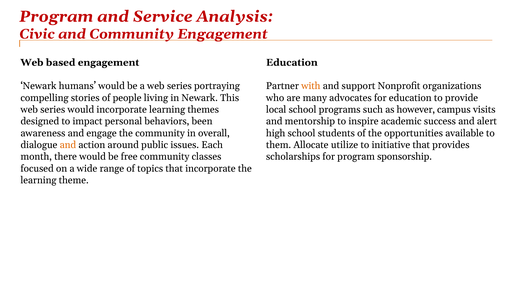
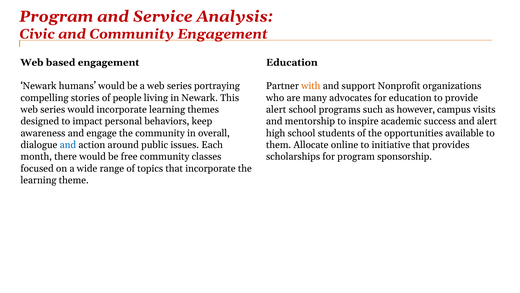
local at (276, 109): local -> alert
been: been -> keep
and at (68, 145) colour: orange -> blue
utilize: utilize -> online
